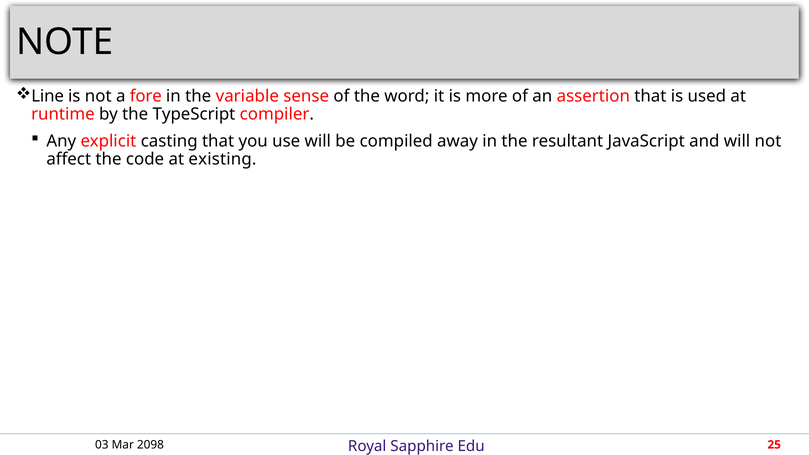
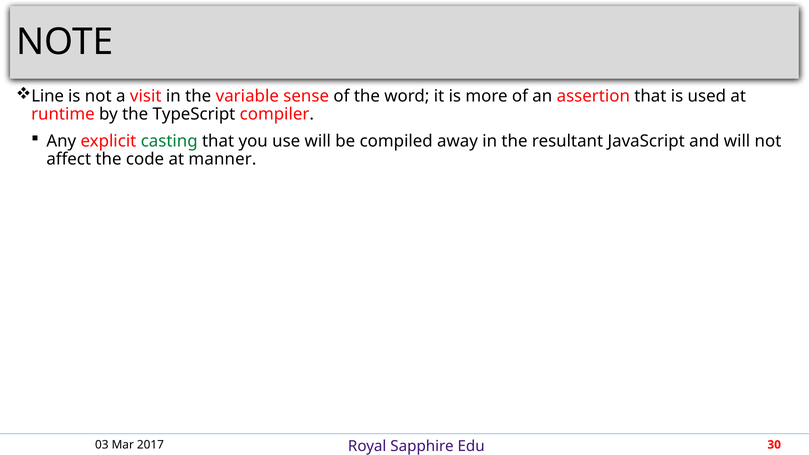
fore: fore -> visit
casting colour: black -> green
existing: existing -> manner
2098: 2098 -> 2017
25: 25 -> 30
